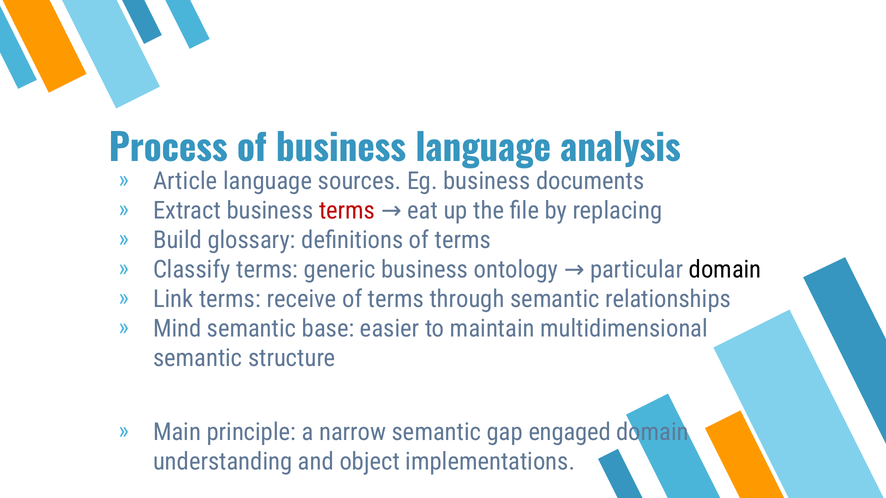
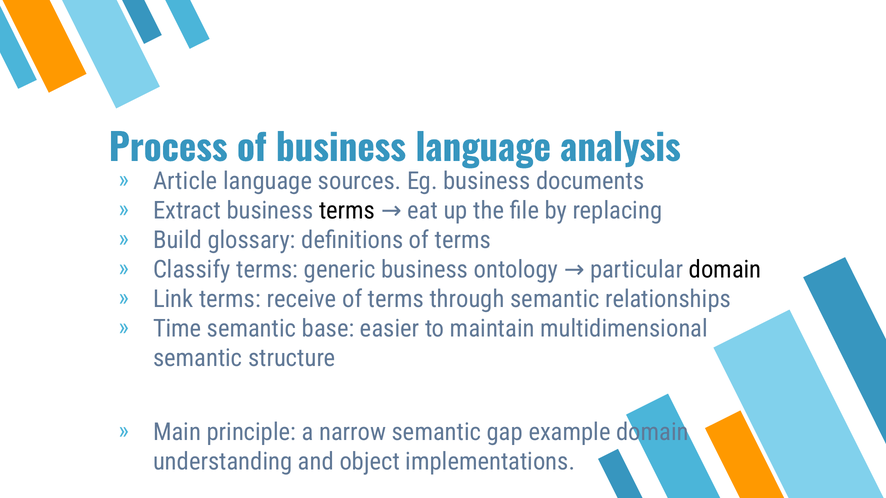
terms at (347, 211) colour: red -> black
Mind: Mind -> Time
engaged: engaged -> example
